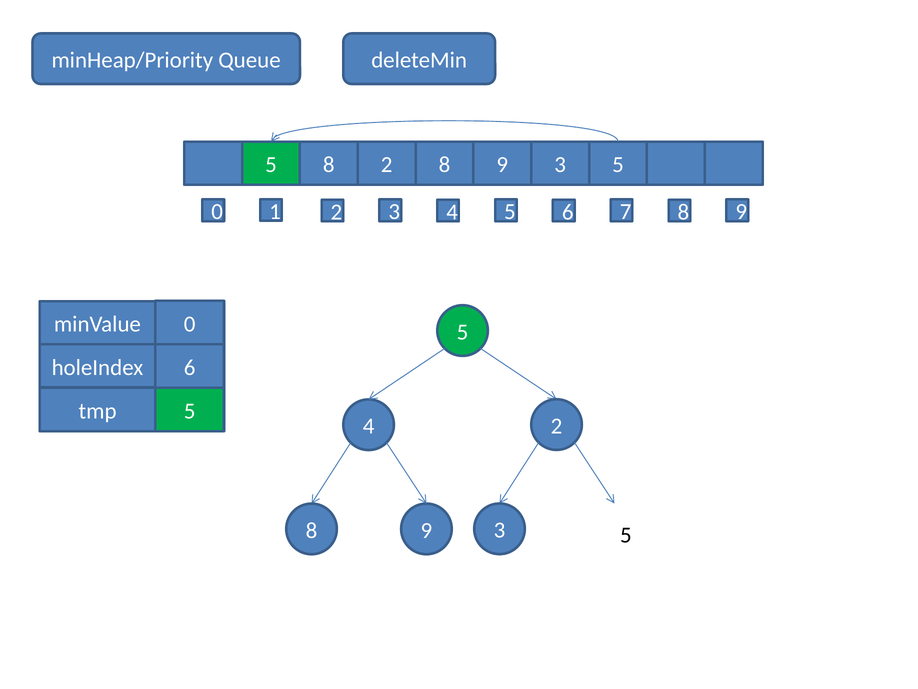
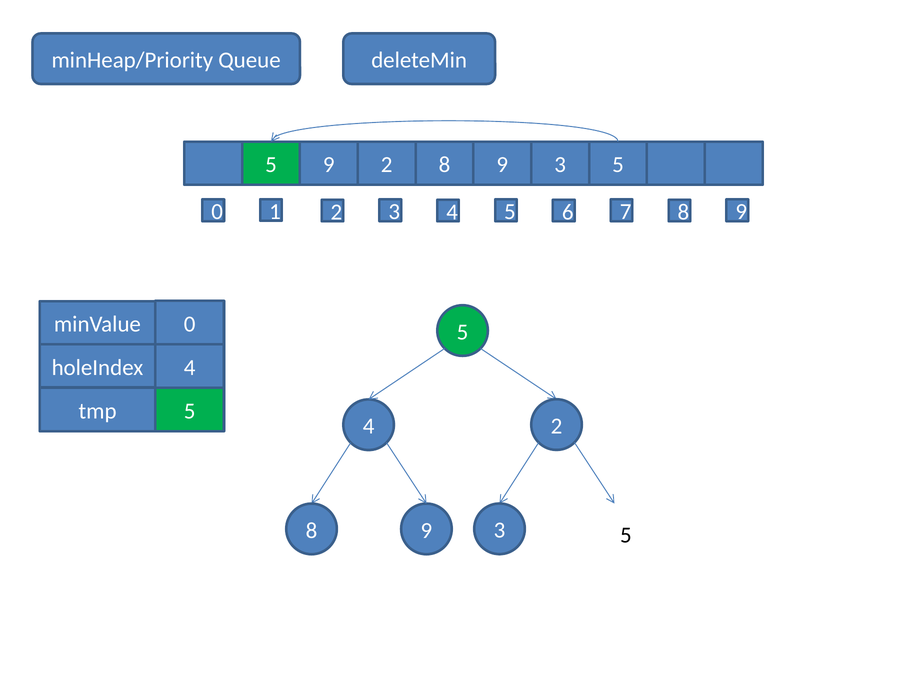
5 8: 8 -> 9
holeIndex 6: 6 -> 4
